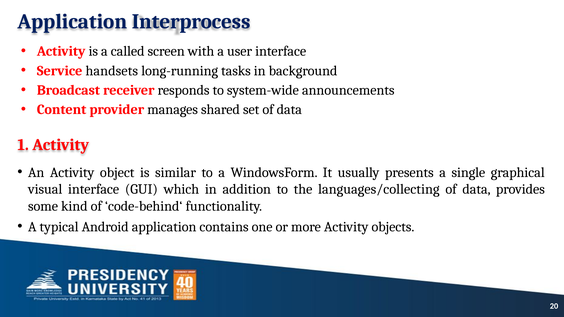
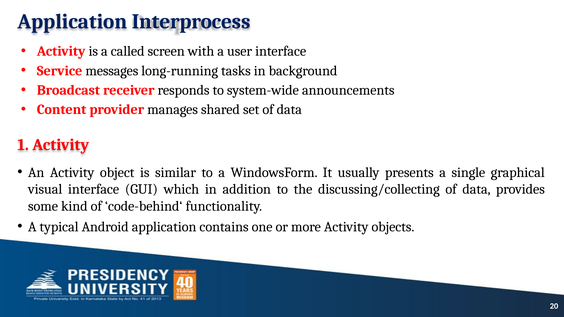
handsets: handsets -> messages
languages/collecting: languages/collecting -> discussing/collecting
